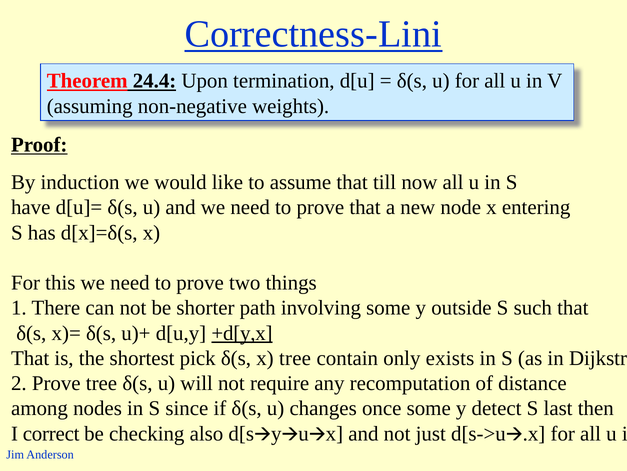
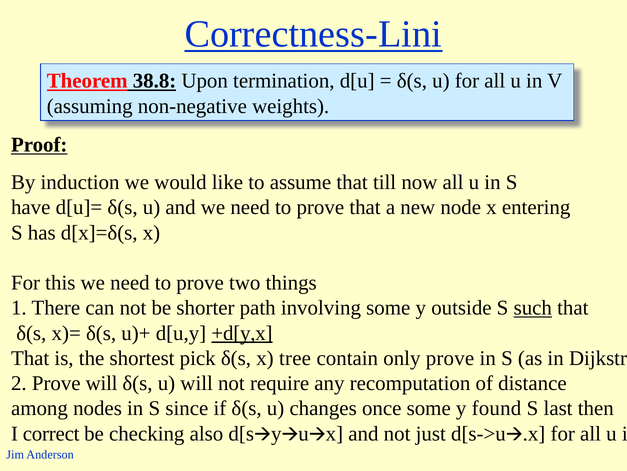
24.4: 24.4 -> 38.8
such underline: none -> present
only exists: exists -> prove
Prove tree: tree -> will
detect: detect -> found
